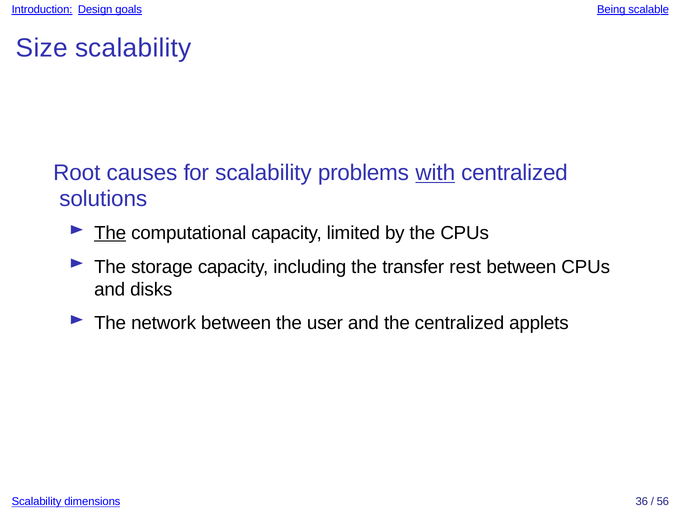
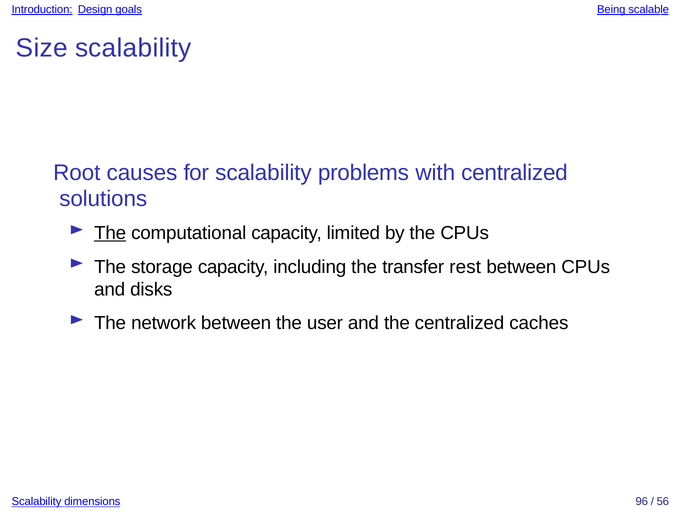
with underline: present -> none
applets: applets -> caches
36: 36 -> 96
